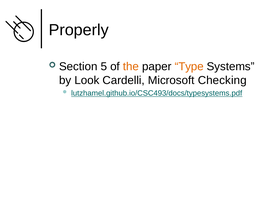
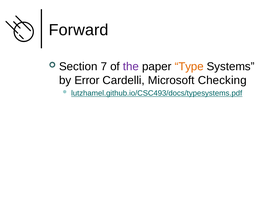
Properly: Properly -> Forward
5: 5 -> 7
the colour: orange -> purple
Look: Look -> Error
